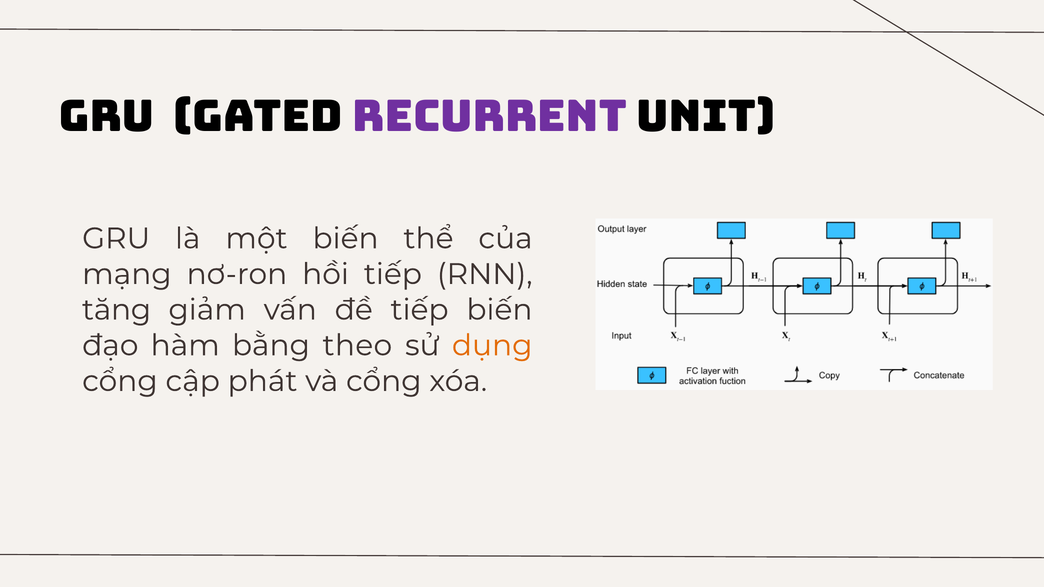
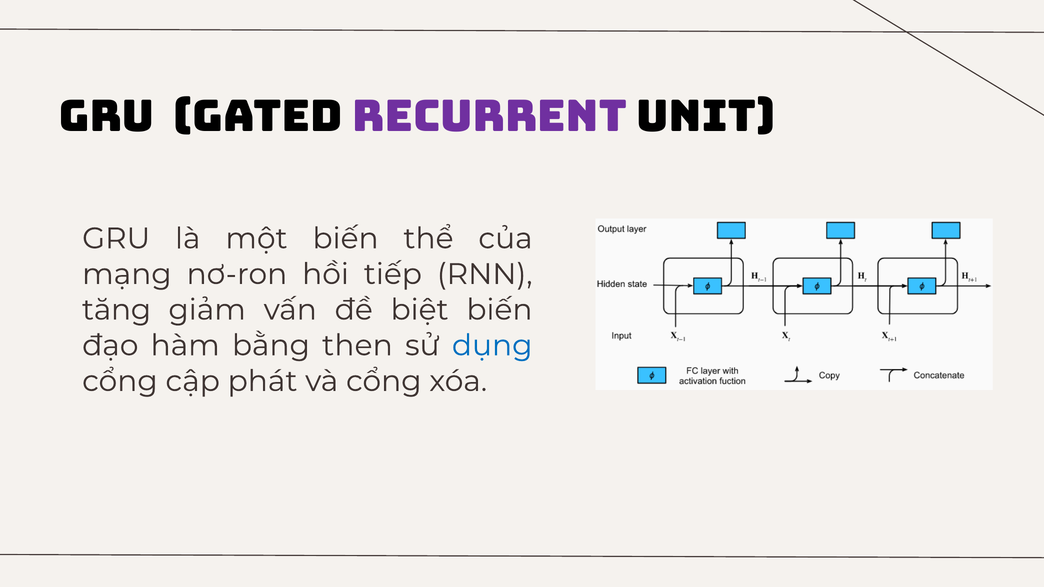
đề tiếp: tiếp -> biệt
theo: theo -> then
dụng colour: orange -> blue
